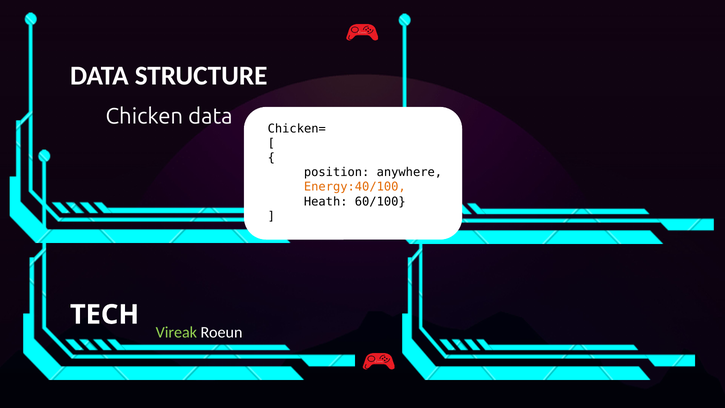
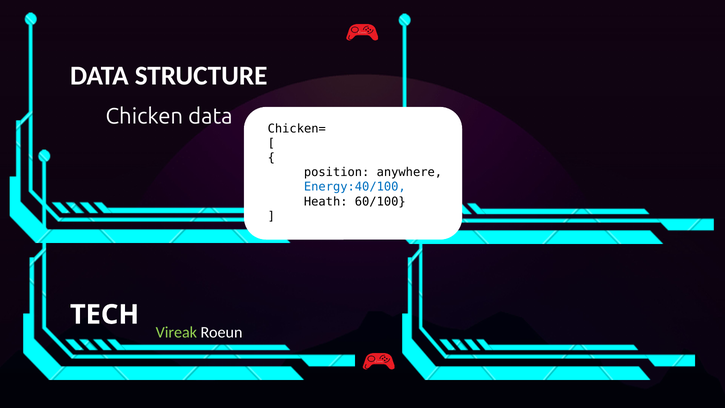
Energy:40/100 colour: orange -> blue
